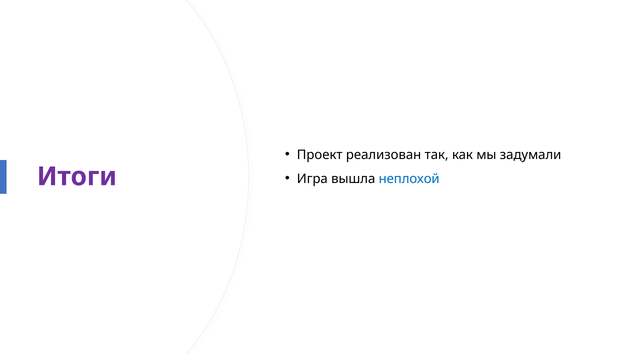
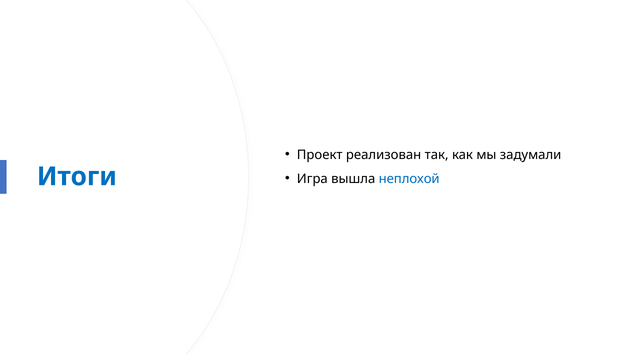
Итоги colour: purple -> blue
